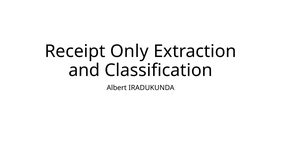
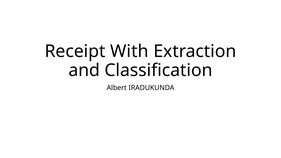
Only: Only -> With
